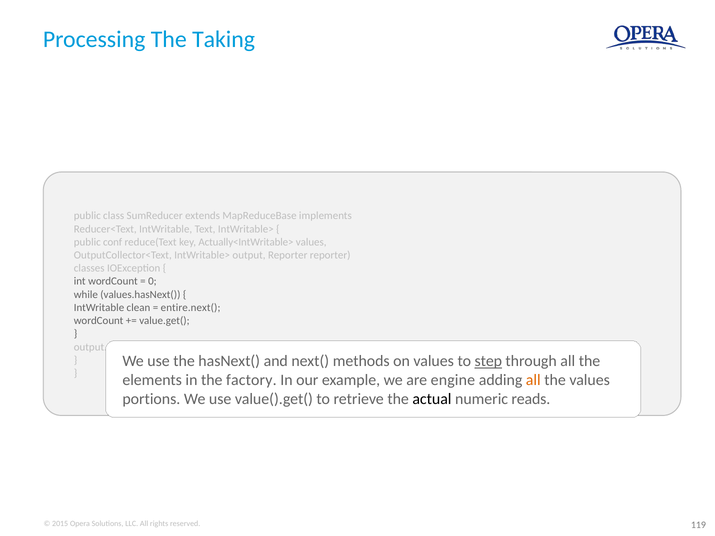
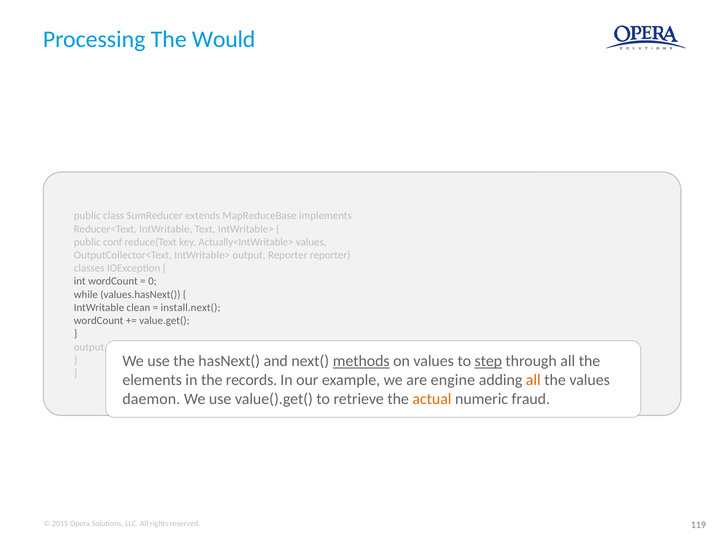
Taking: Taking -> Would
entire.next(: entire.next( -> install.next(
methods underline: none -> present
factory: factory -> records
portions: portions -> daemon
actual colour: black -> orange
reads: reads -> fraud
